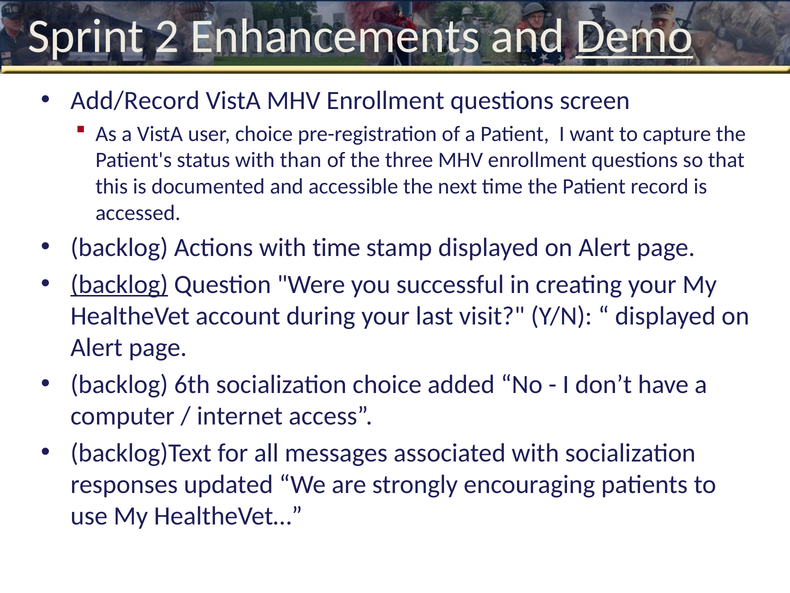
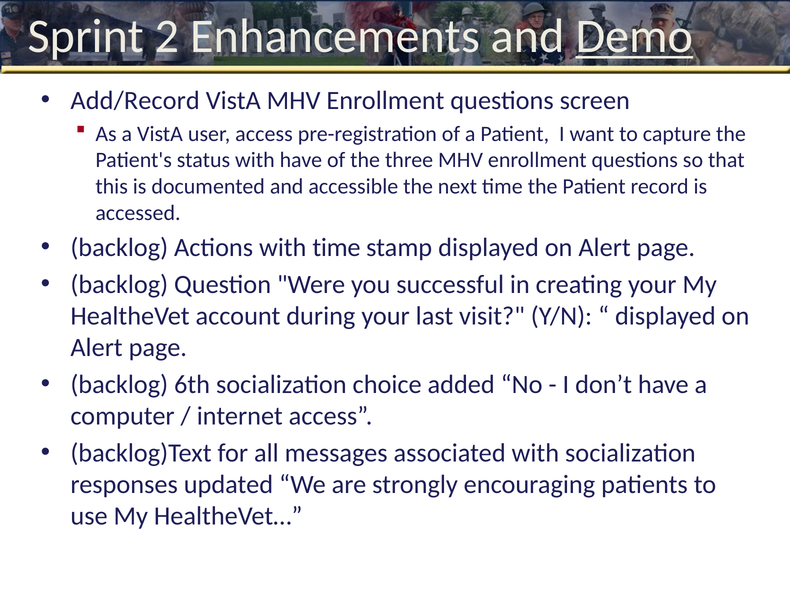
user choice: choice -> access
with than: than -> have
backlog at (119, 284) underline: present -> none
